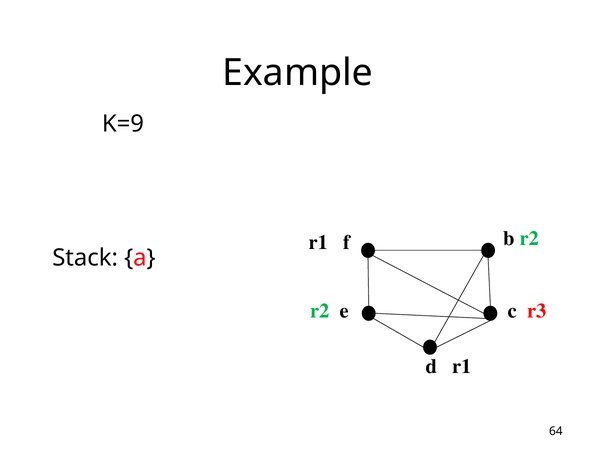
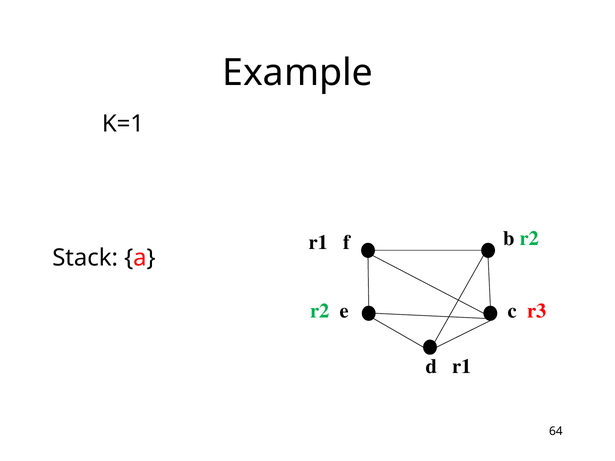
K=9: K=9 -> K=1
